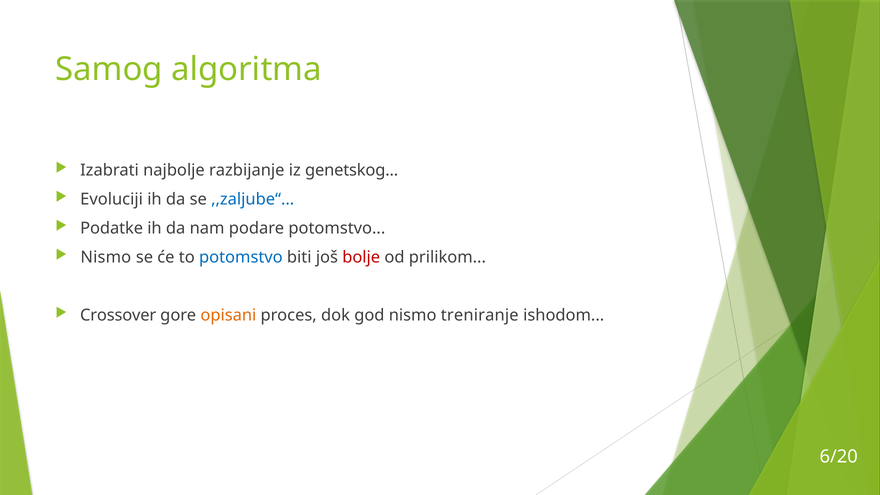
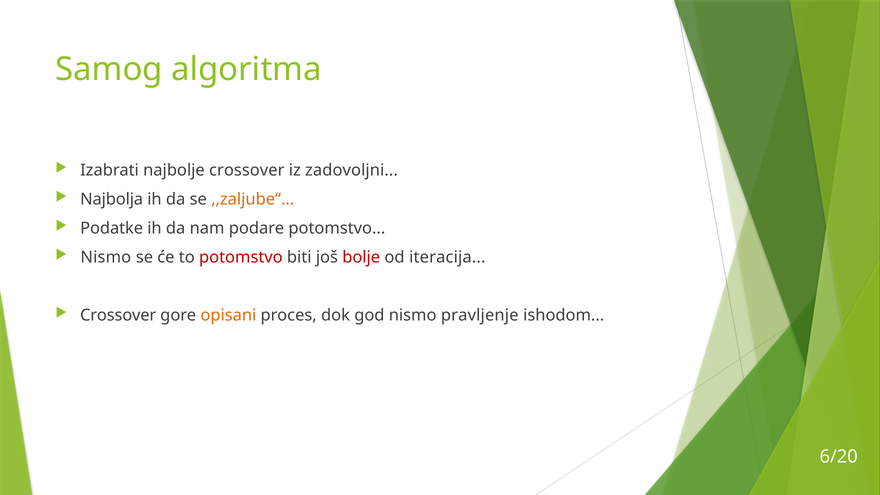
najbolje razbijanje: razbijanje -> crossover
genetskog: genetskog -> zadovoljni
Evoluciji: Evoluciji -> Najbolja
,,zaljube“ colour: blue -> orange
potomstvo at (241, 257) colour: blue -> red
prilikom: prilikom -> iteracija
treniranje: treniranje -> pravljenje
